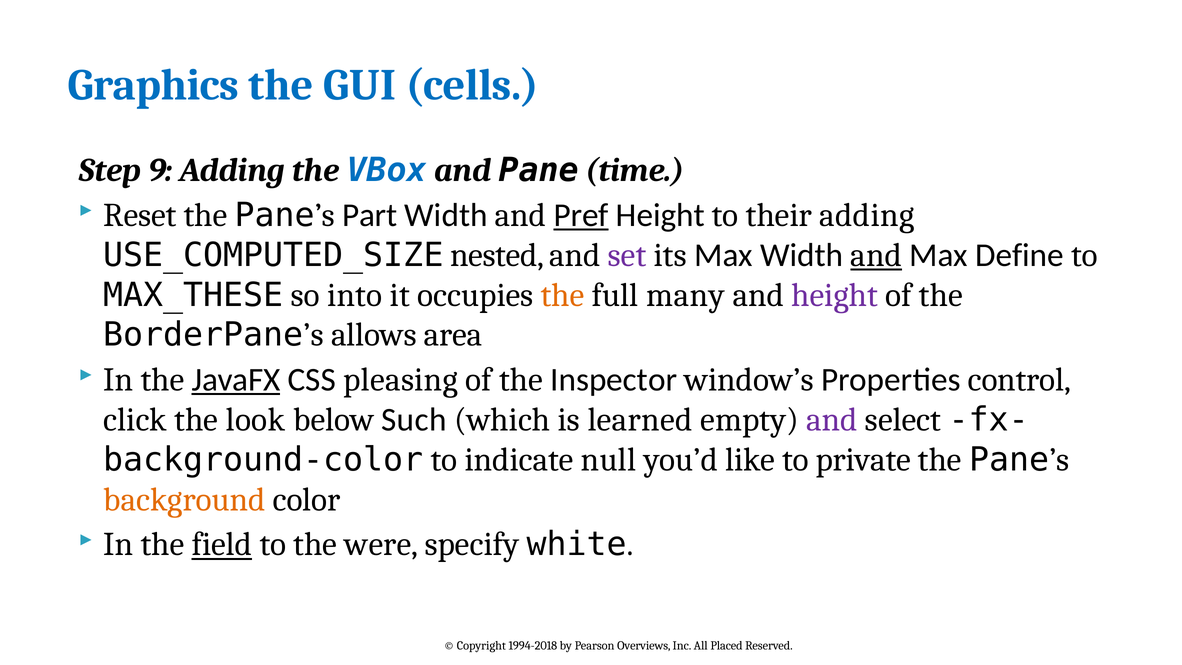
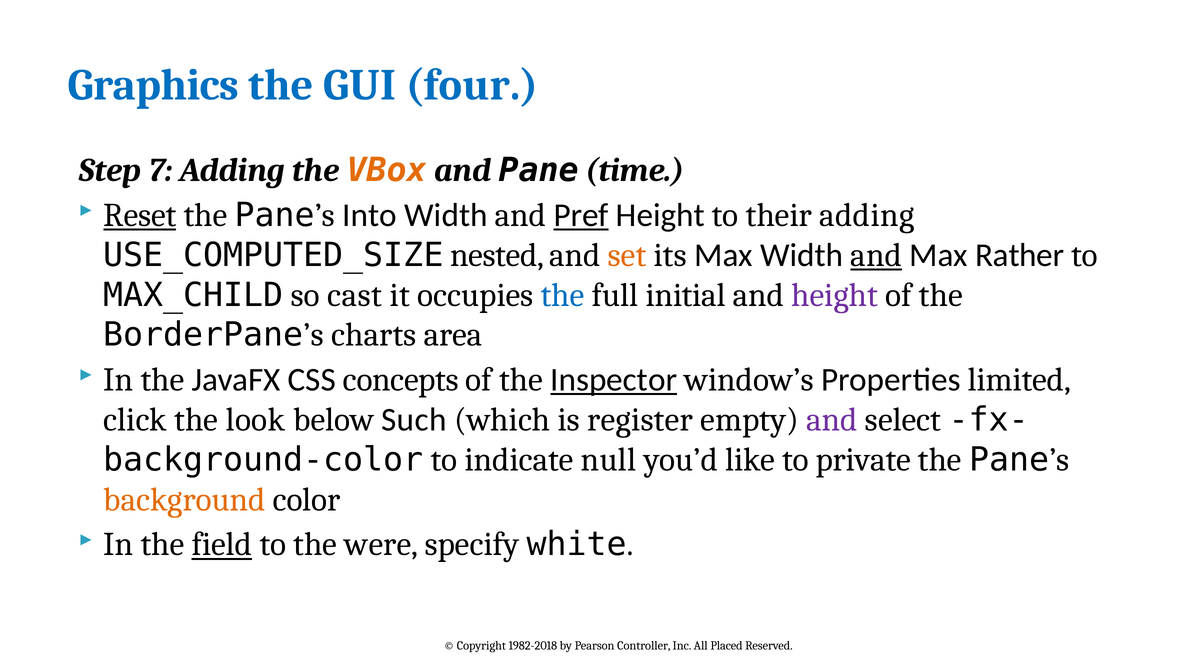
cells: cells -> four
9: 9 -> 7
VBox colour: blue -> orange
Reset underline: none -> present
Part: Part -> Into
set colour: purple -> orange
Define: Define -> Rather
MAX_THESE: MAX_THESE -> MAX_CHILD
into: into -> cast
the at (563, 295) colour: orange -> blue
many: many -> initial
allows: allows -> charts
JavaFX underline: present -> none
pleasing: pleasing -> concepts
Inspector underline: none -> present
control: control -> limited
learned: learned -> register
1994-2018: 1994-2018 -> 1982-2018
Overviews: Overviews -> Controller
